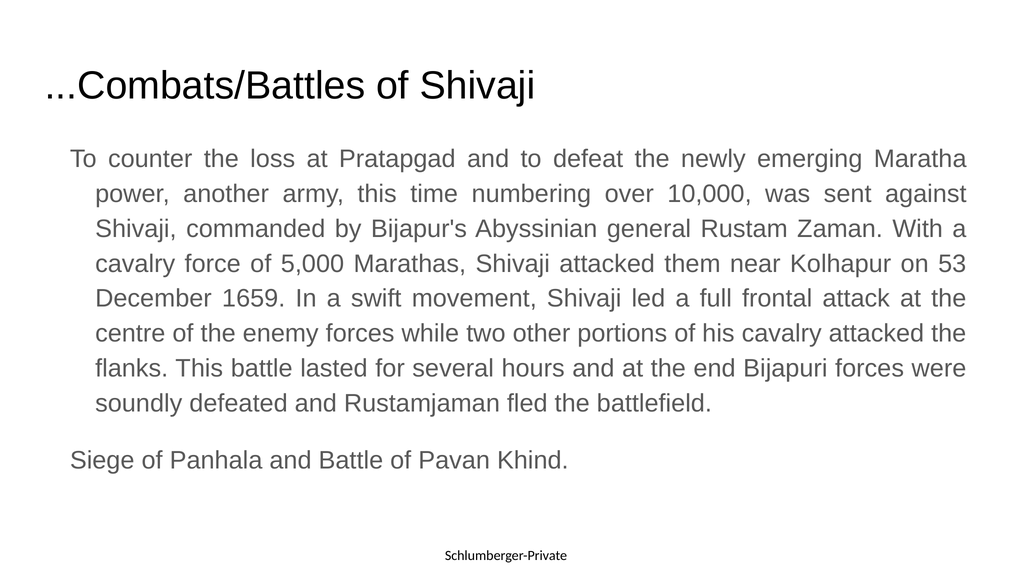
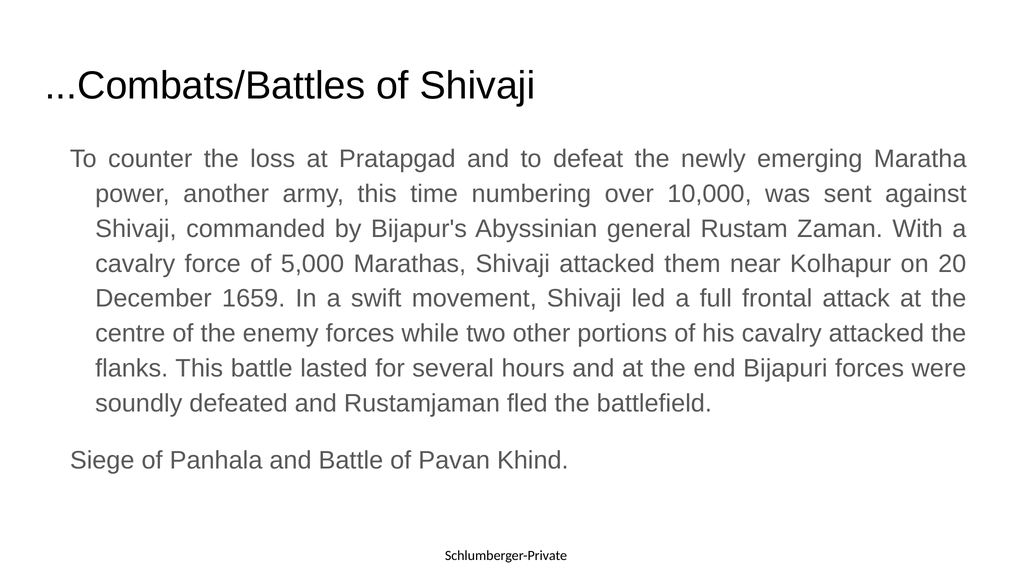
53: 53 -> 20
